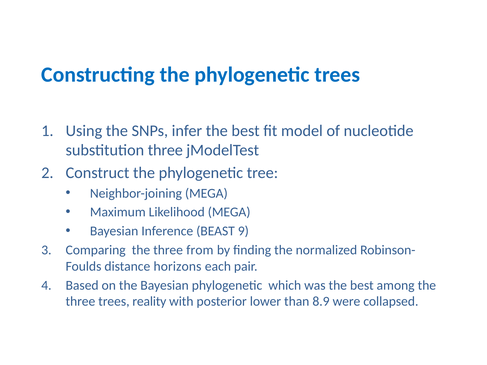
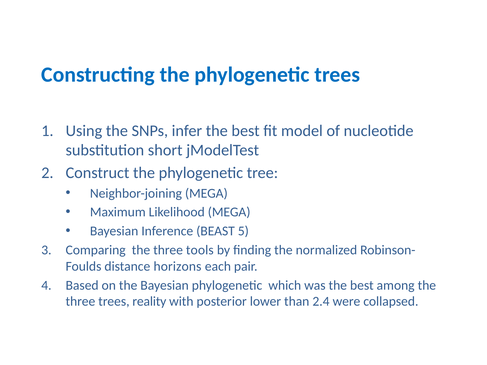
substitution three: three -> short
9: 9 -> 5
from: from -> tools
8.9: 8.9 -> 2.4
